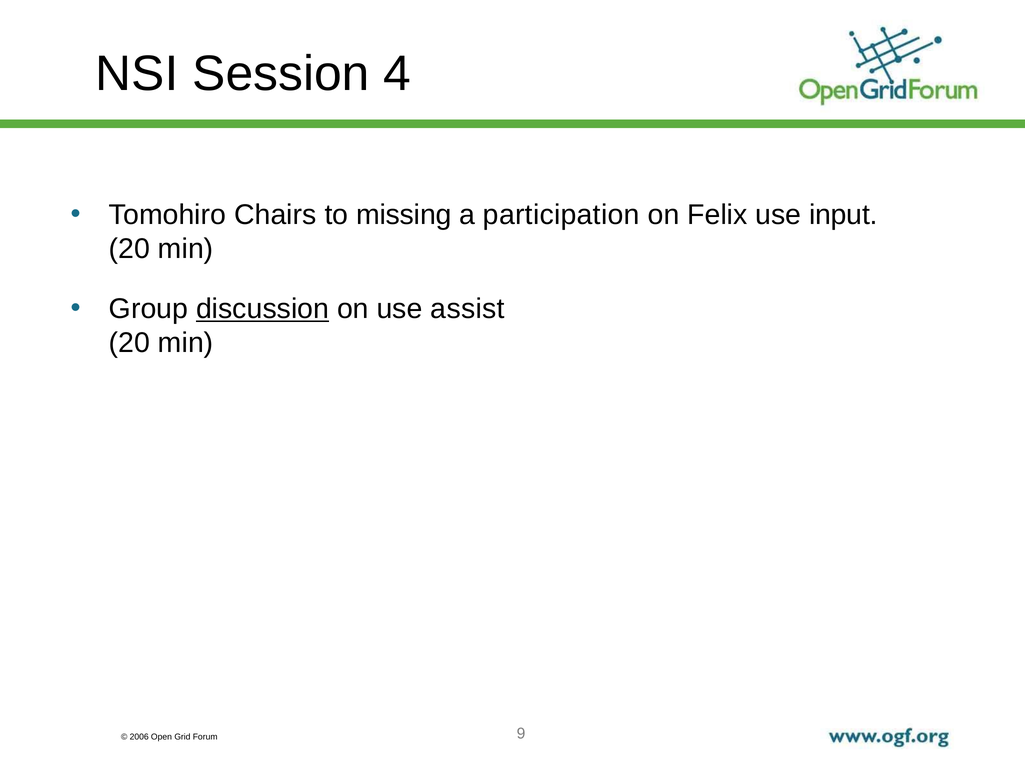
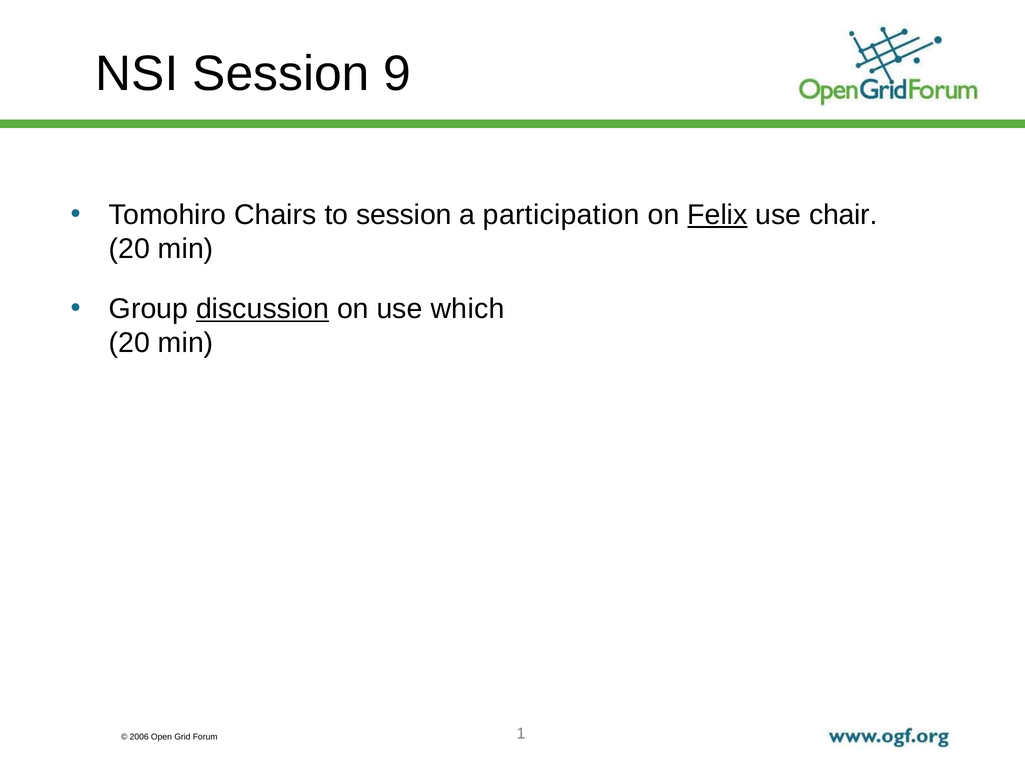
4: 4 -> 9
to missing: missing -> session
Felix underline: none -> present
input: input -> chair
assist: assist -> which
9: 9 -> 1
